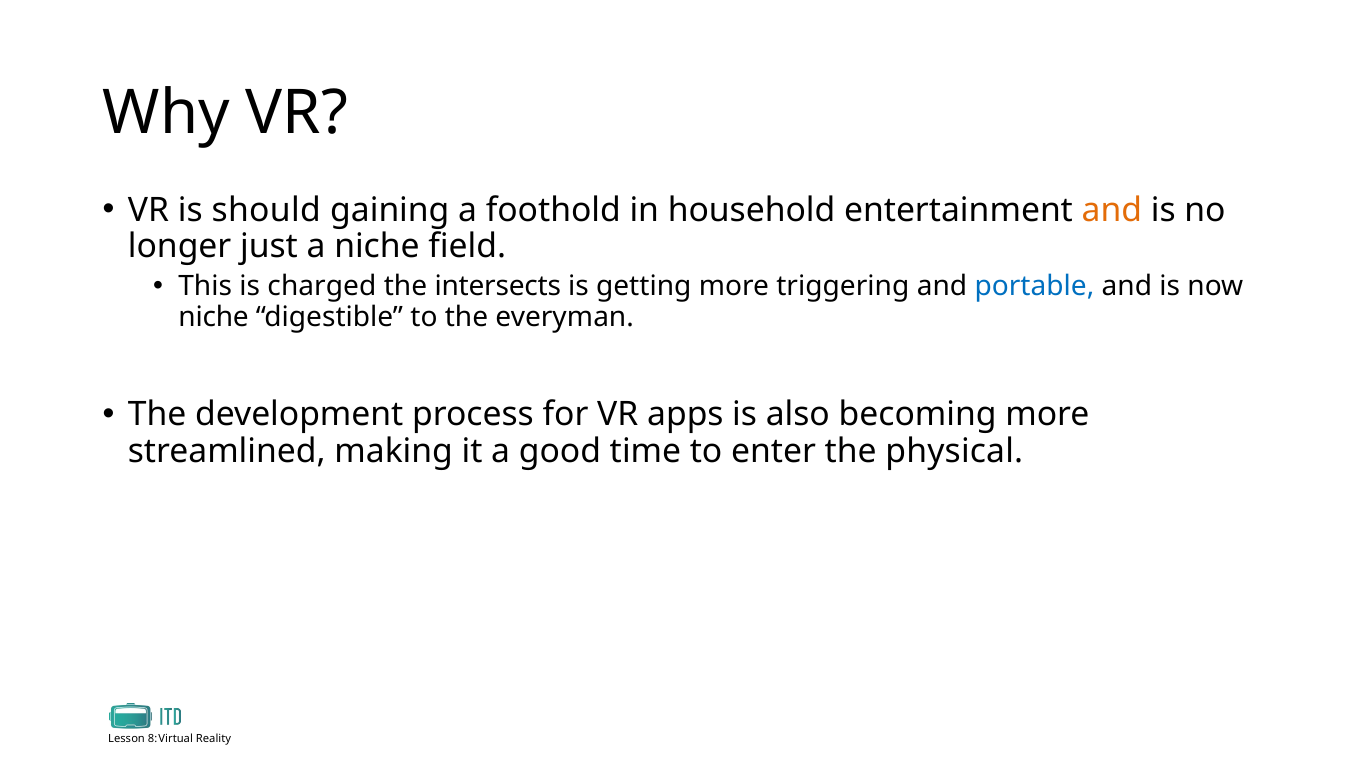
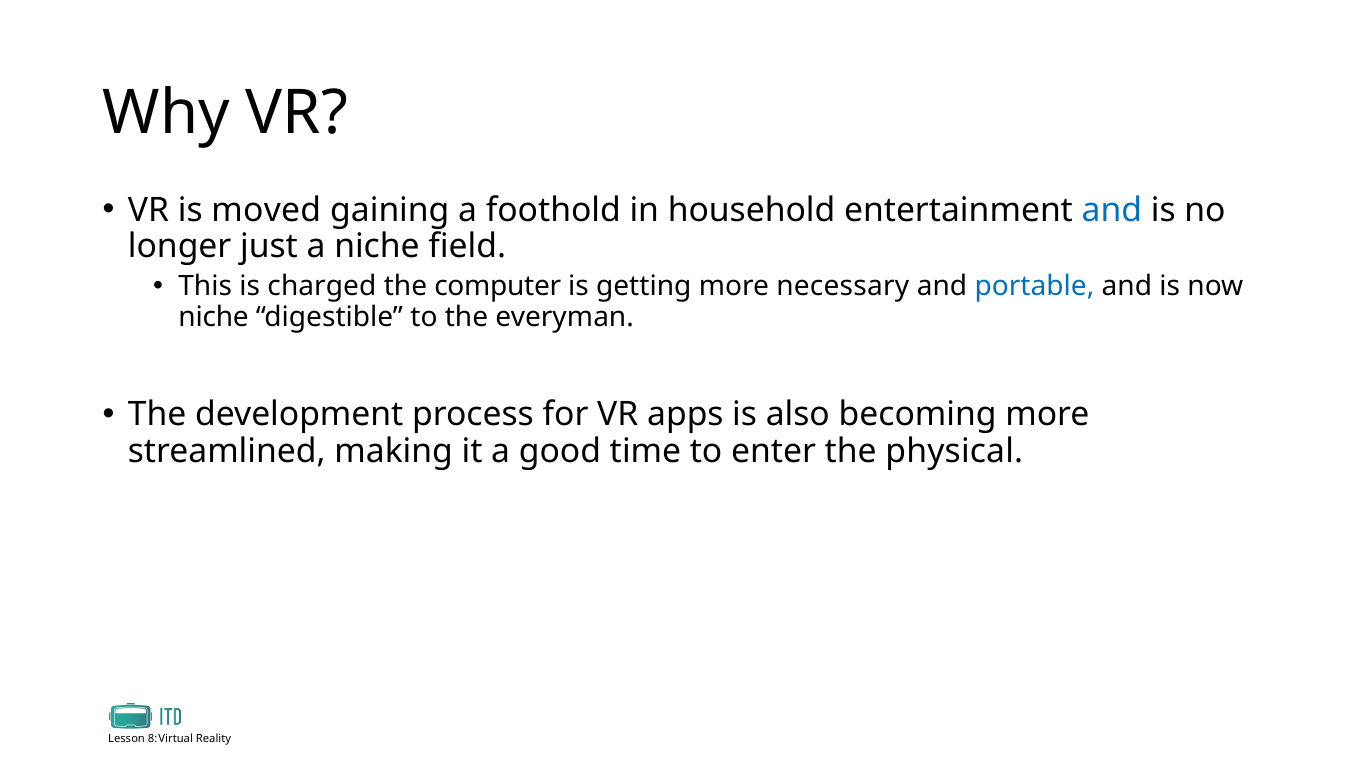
should: should -> moved
and at (1112, 210) colour: orange -> blue
intersects: intersects -> computer
triggering: triggering -> necessary
